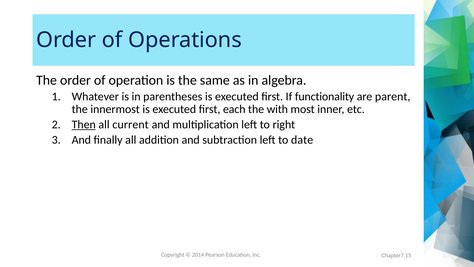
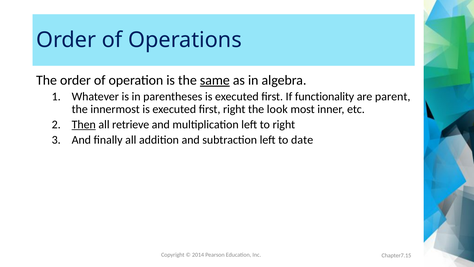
same underline: none -> present
first each: each -> right
with: with -> look
current: current -> retrieve
